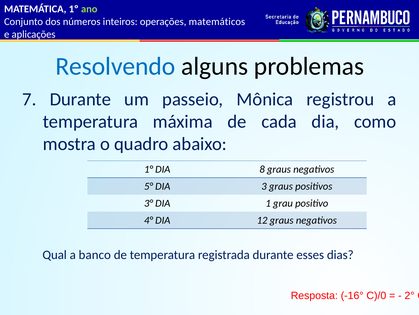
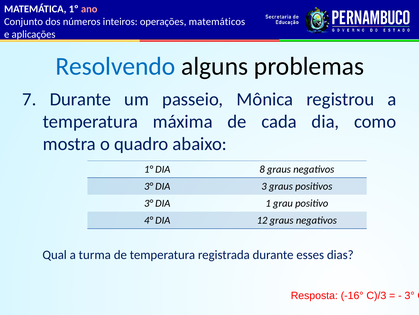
ano colour: light green -> pink
5° at (149, 186): 5° -> 3°
banco: banco -> turma
C)/0: C)/0 -> C)/3
2° at (410, 295): 2° -> 3°
